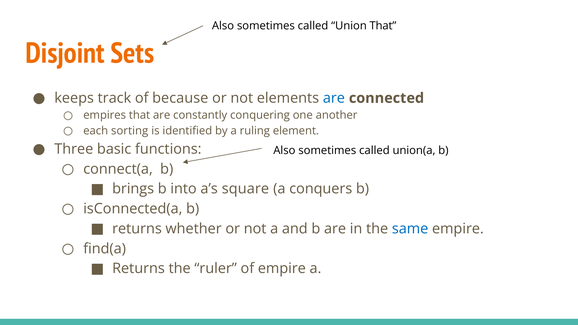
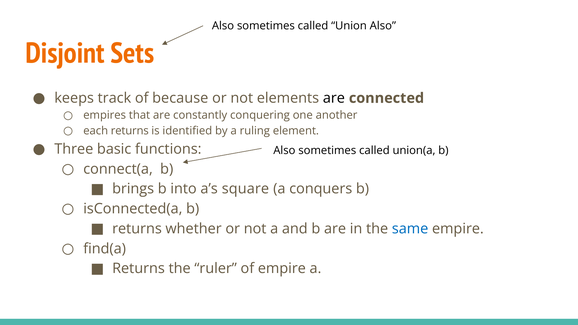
Union That: That -> Also
are at (334, 98) colour: blue -> black
each sorting: sorting -> returns
